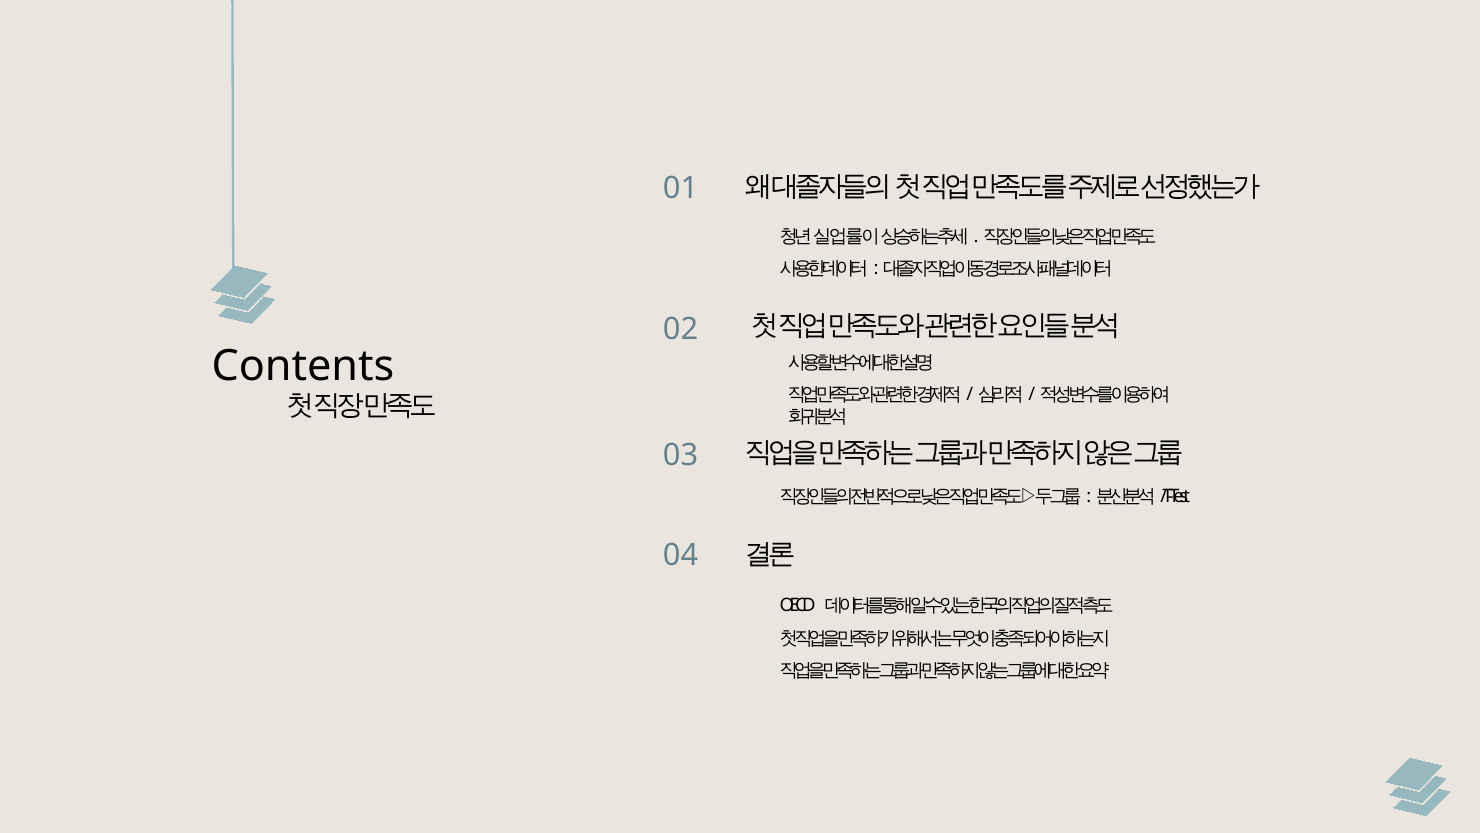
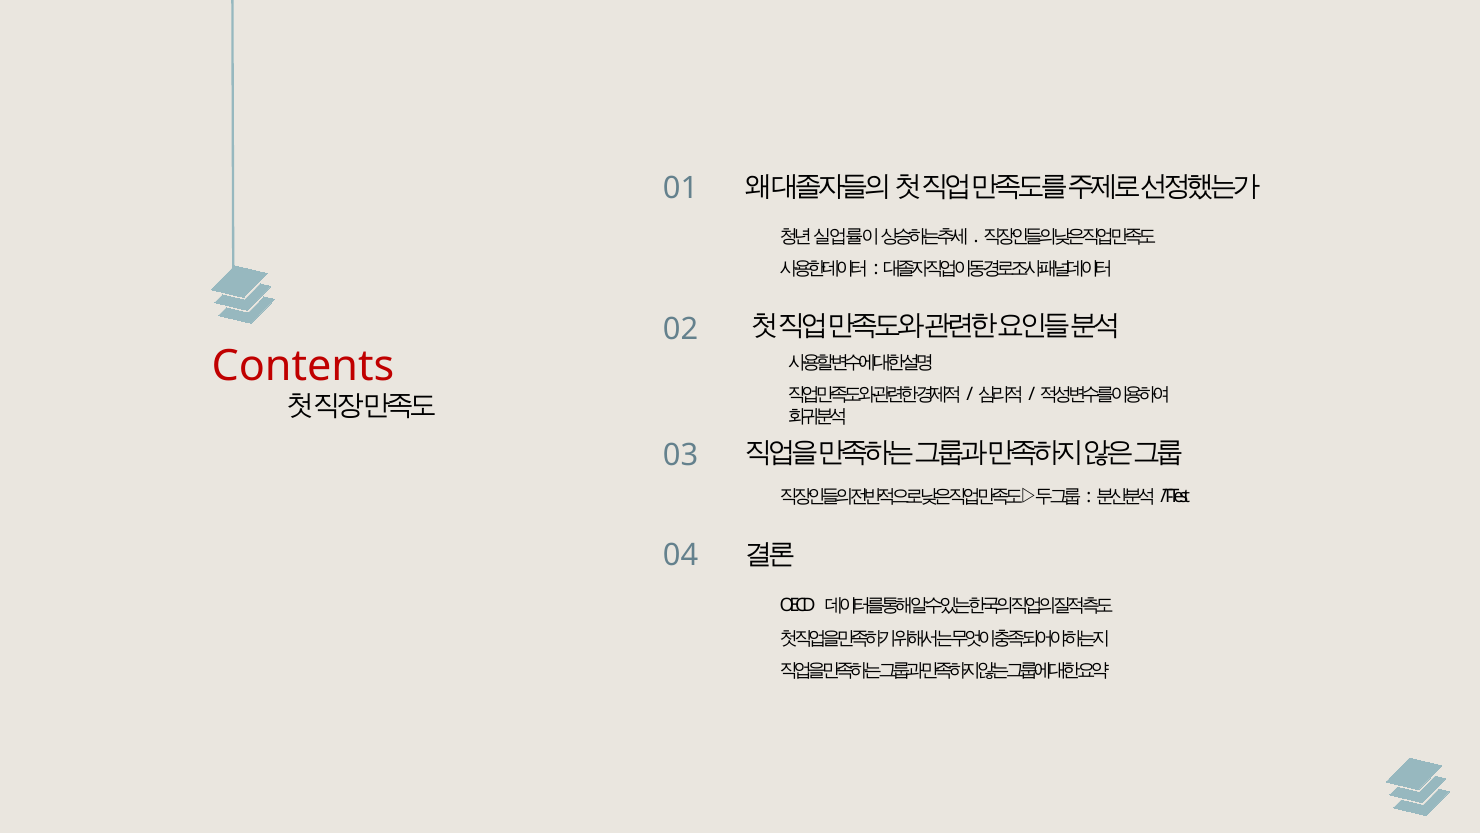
Contents colour: black -> red
